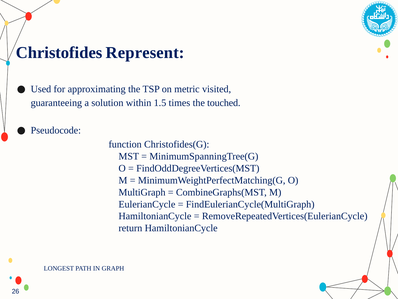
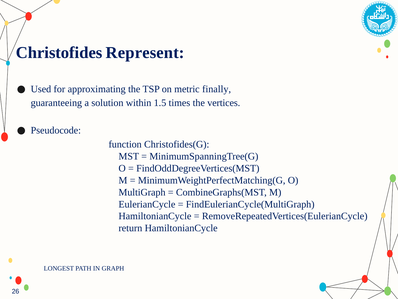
visited: visited -> finally
touched: touched -> vertices
